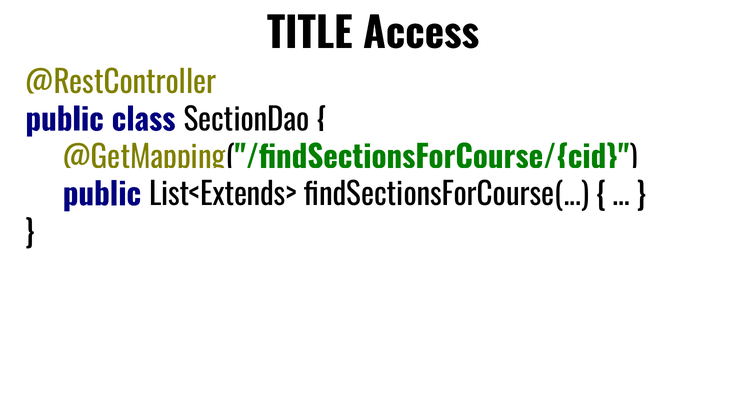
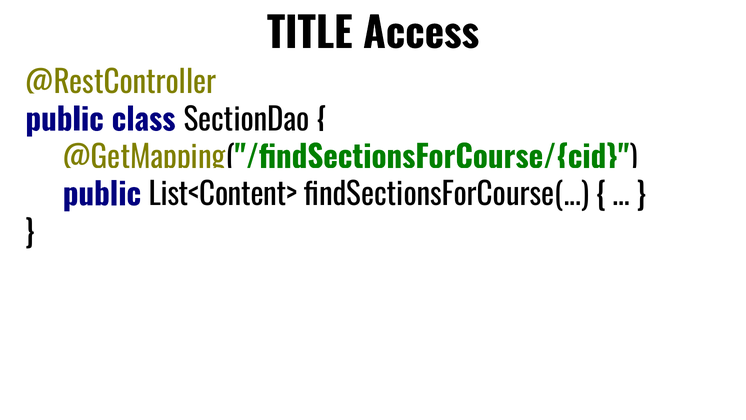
List<Extends>: List<Extends> -> List<Content>
